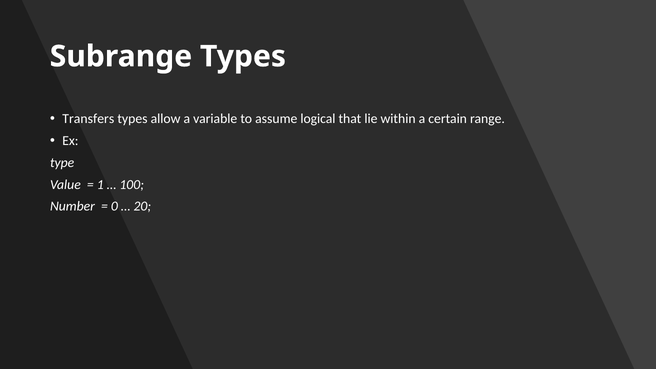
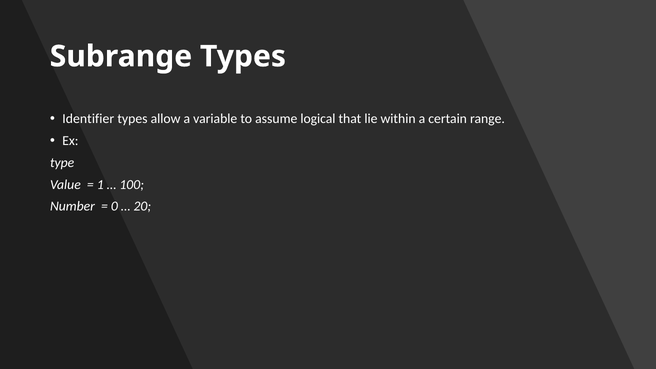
Transfers: Transfers -> Identifier
